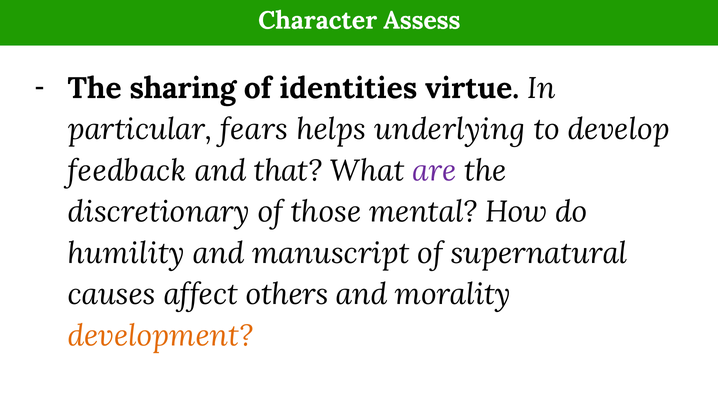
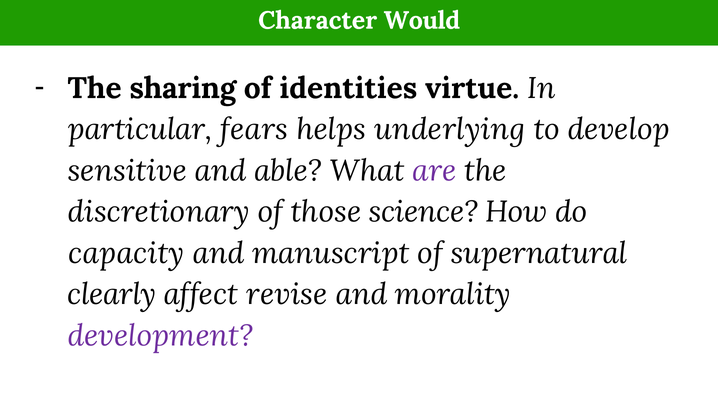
Assess: Assess -> Would
feedback: feedback -> sensitive
that: that -> able
mental: mental -> science
humility: humility -> capacity
causes: causes -> clearly
others: others -> revise
development colour: orange -> purple
